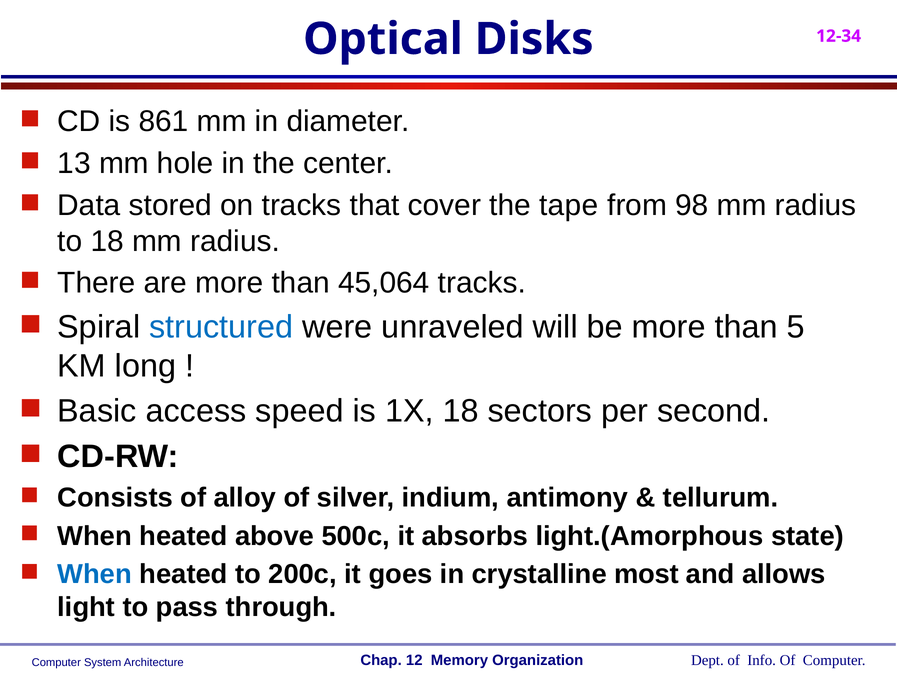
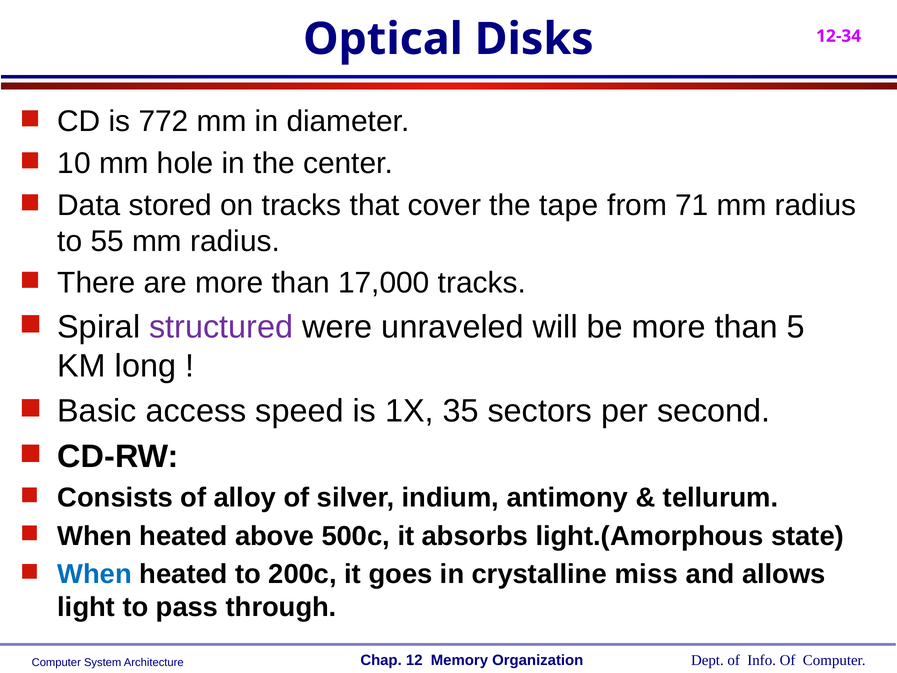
861: 861 -> 772
13: 13 -> 10
98: 98 -> 71
to 18: 18 -> 55
45,064: 45,064 -> 17,000
structured colour: blue -> purple
1X 18: 18 -> 35
most: most -> miss
